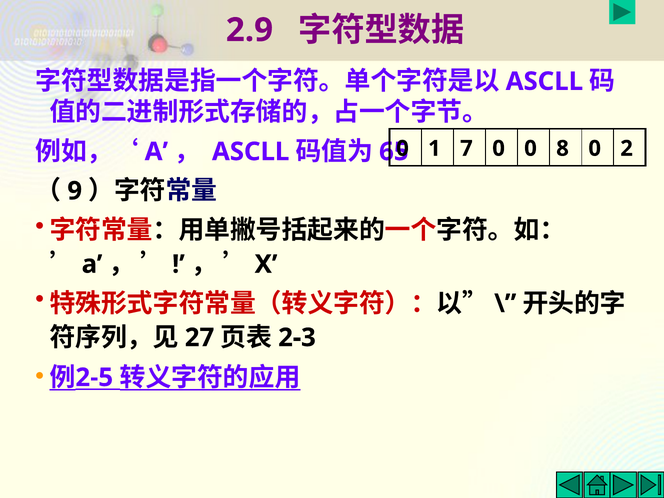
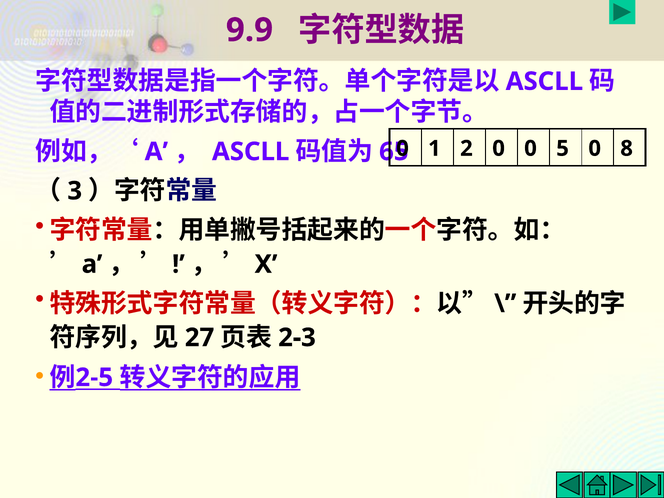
2.9: 2.9 -> 9.9
7: 7 -> 2
8: 8 -> 5
2: 2 -> 8
9: 9 -> 3
